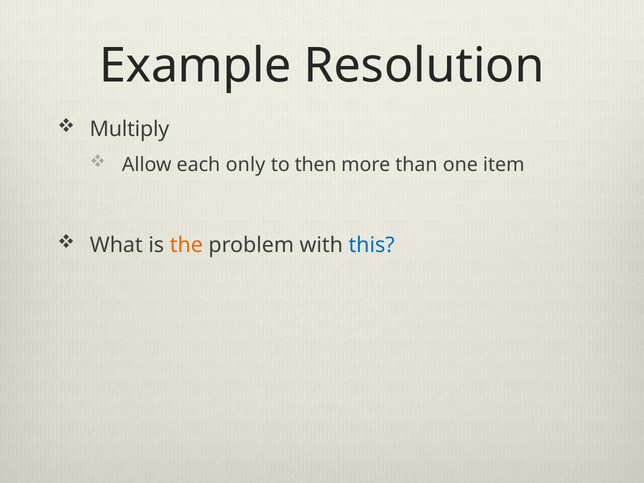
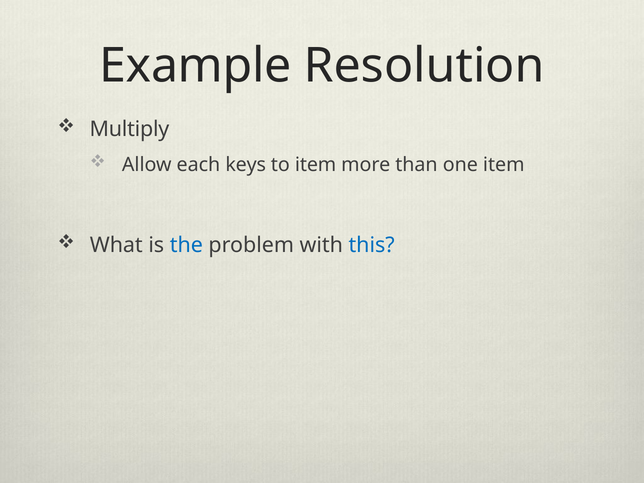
only: only -> keys
to then: then -> item
the colour: orange -> blue
